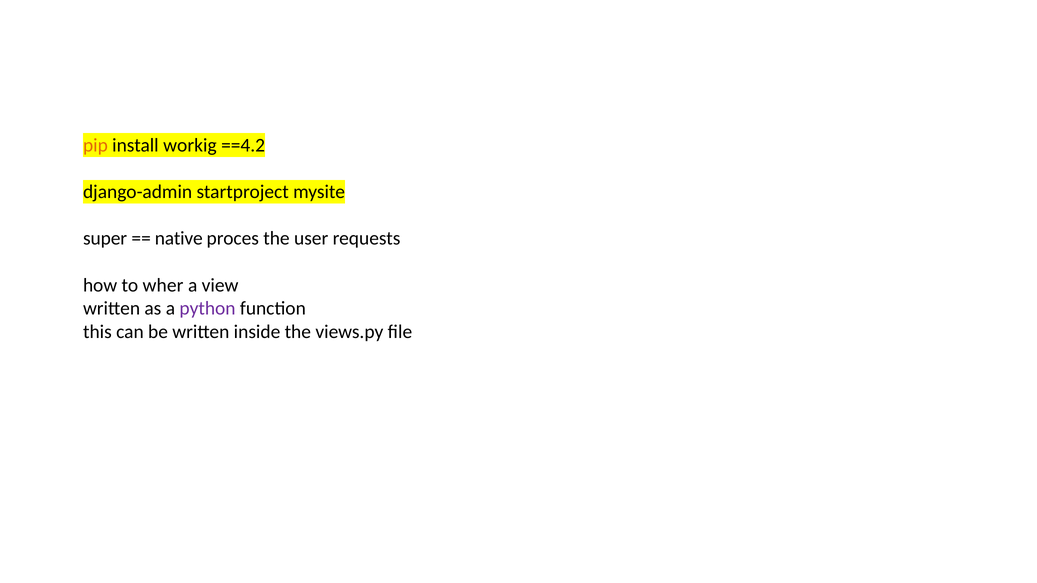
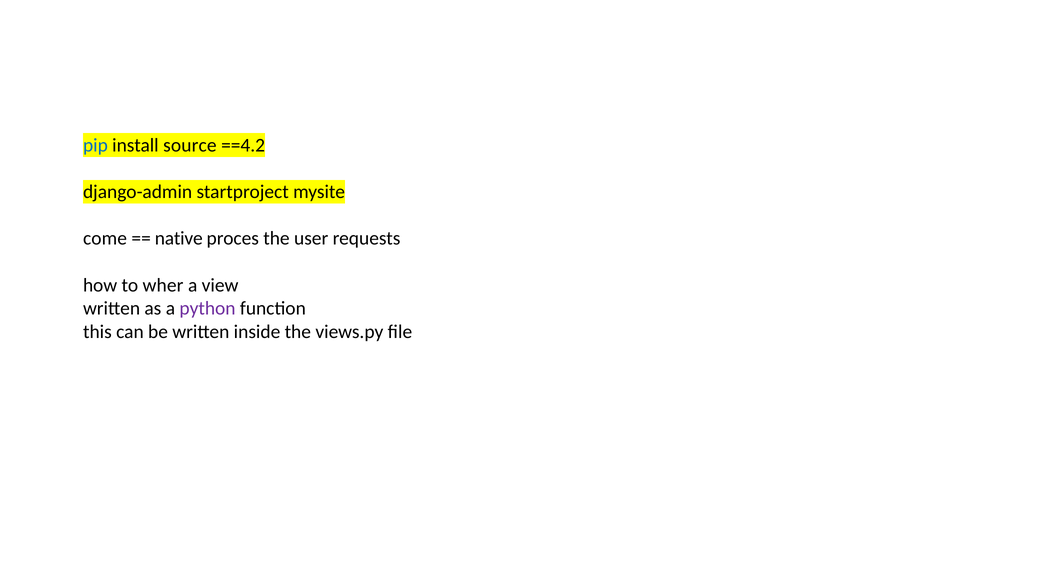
pip colour: orange -> blue
workig: workig -> source
super: super -> come
